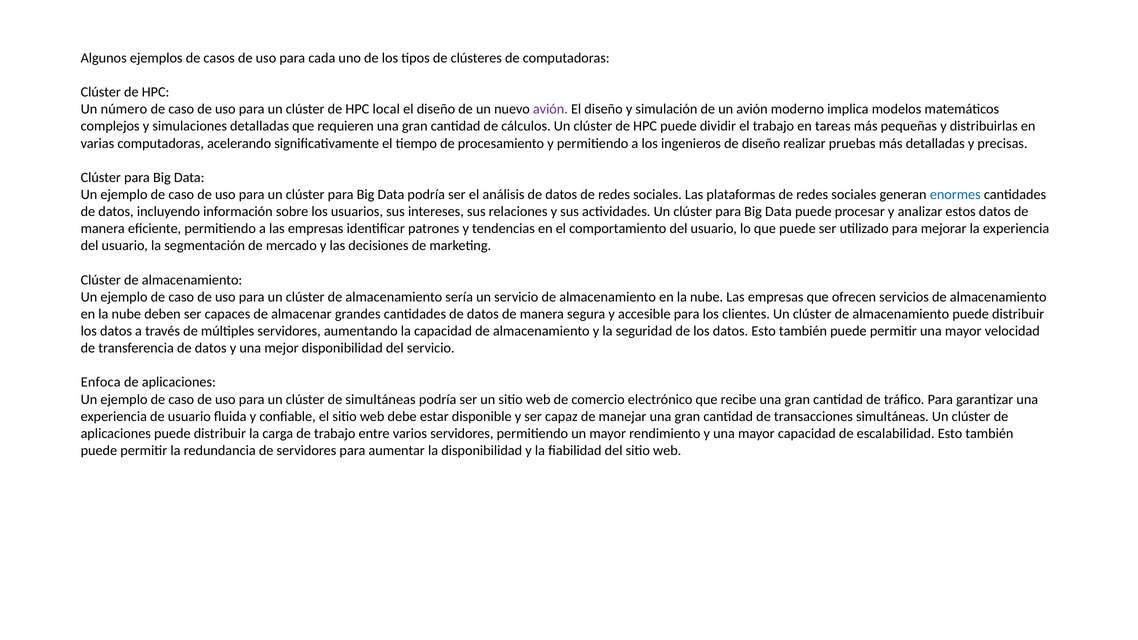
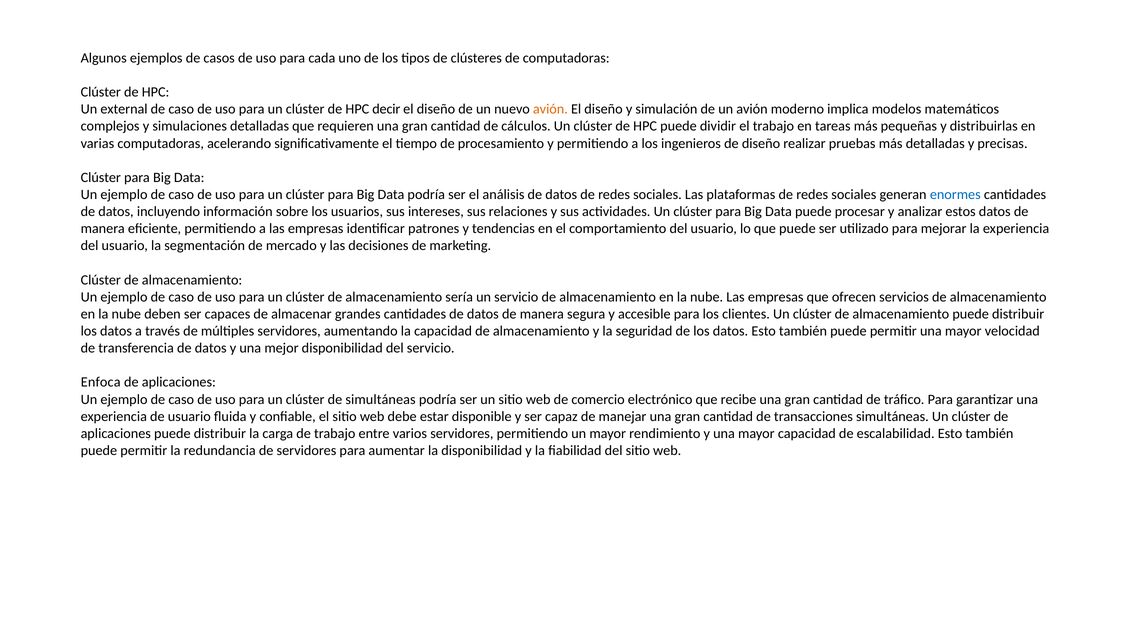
número: número -> external
local: local -> decir
avión at (550, 109) colour: purple -> orange
